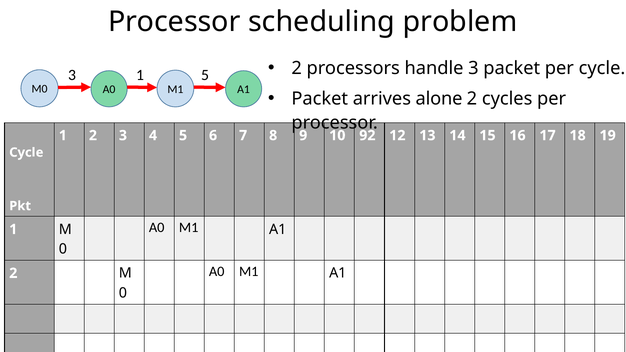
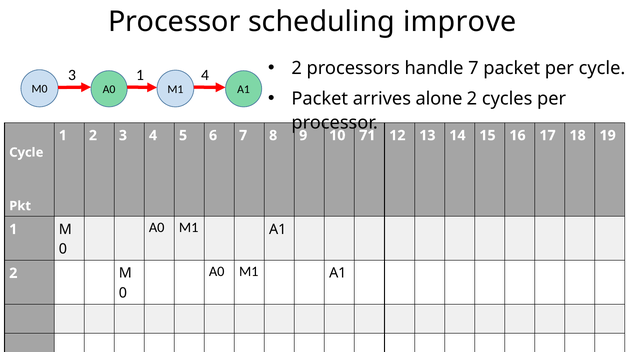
problem: problem -> improve
handle 3: 3 -> 7
1 5: 5 -> 4
92: 92 -> 71
